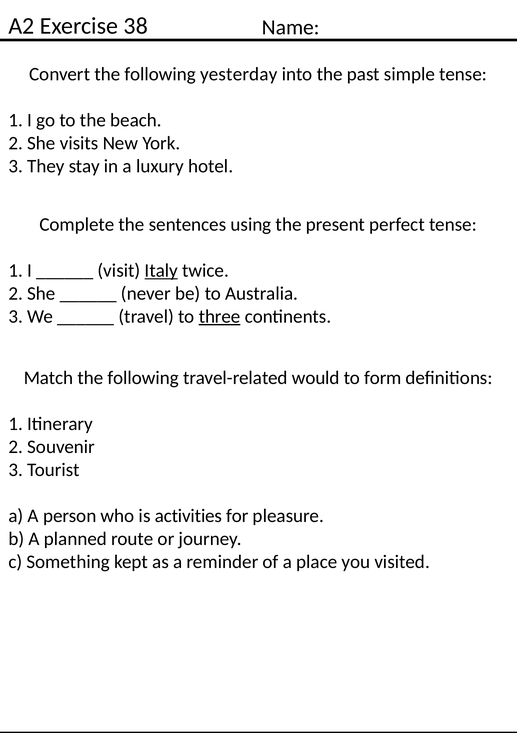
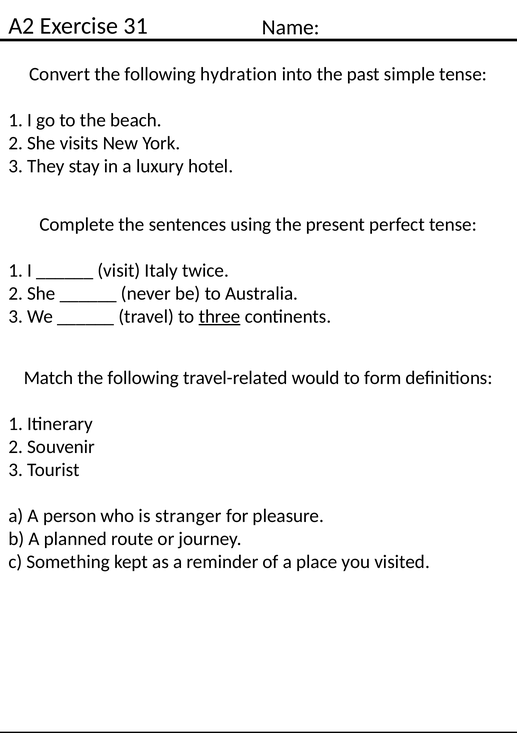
38: 38 -> 31
yesterday: yesterday -> hydration
Italy underline: present -> none
activities: activities -> stranger
